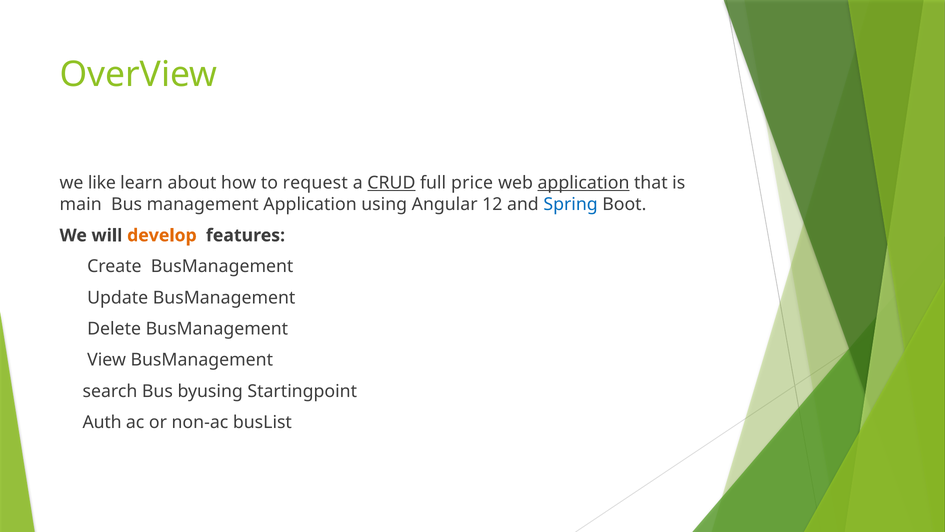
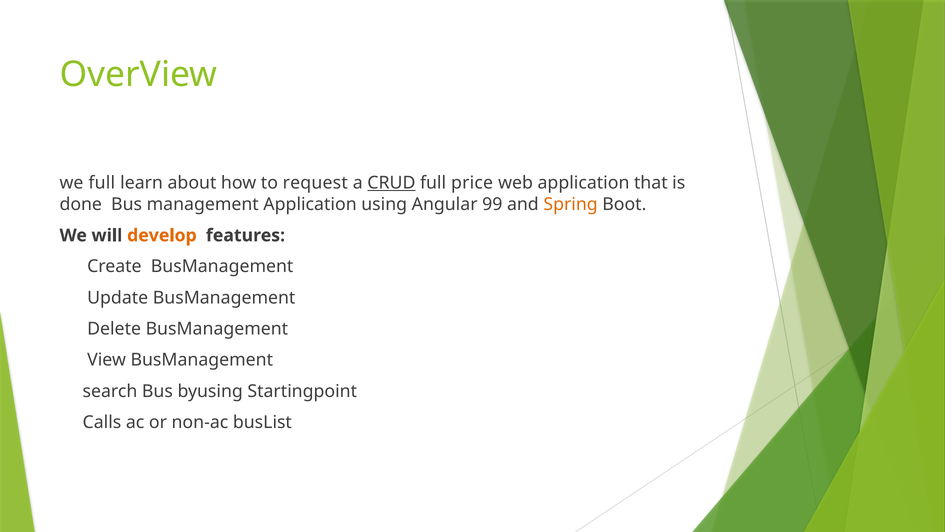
we like: like -> full
application at (584, 183) underline: present -> none
main: main -> done
12: 12 -> 99
Spring colour: blue -> orange
Auth: Auth -> Calls
